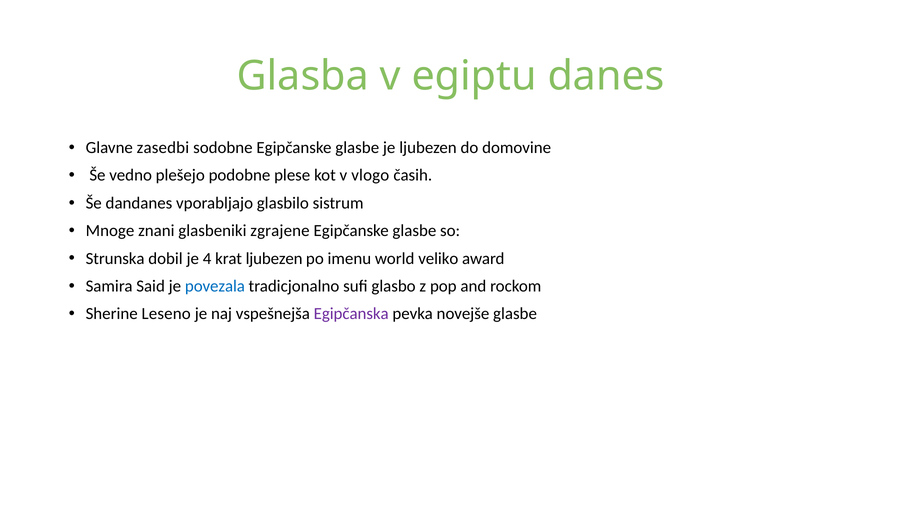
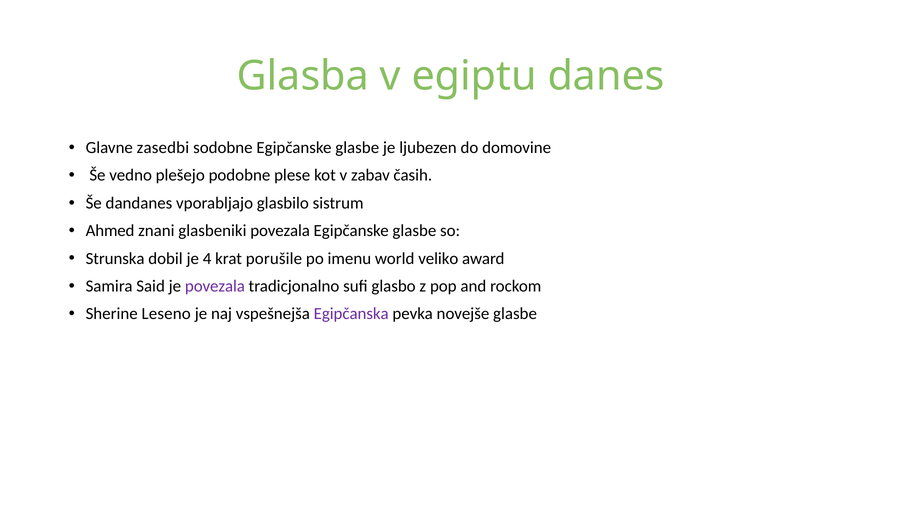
vlogo: vlogo -> zabav
Mnoge: Mnoge -> Ahmed
glasbeniki zgrajene: zgrajene -> povezala
krat ljubezen: ljubezen -> porušile
povezala at (215, 286) colour: blue -> purple
